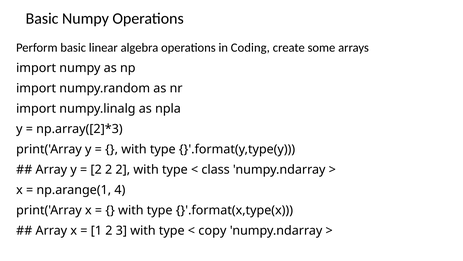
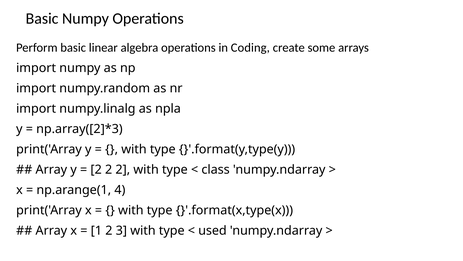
copy: copy -> used
